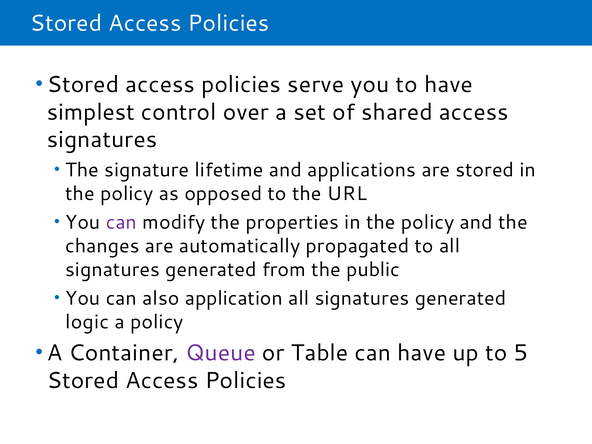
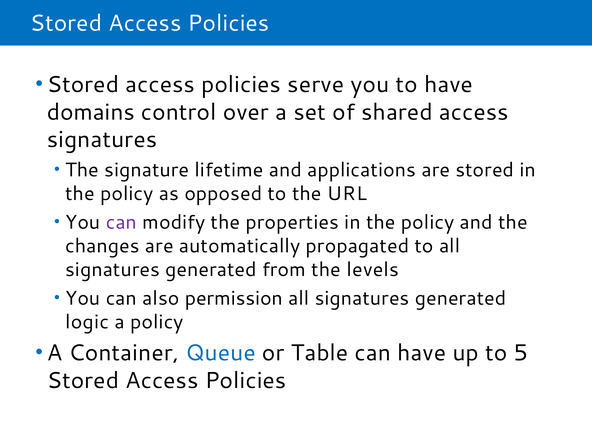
simplest: simplest -> domains
public: public -> levels
application: application -> permission
Queue colour: purple -> blue
